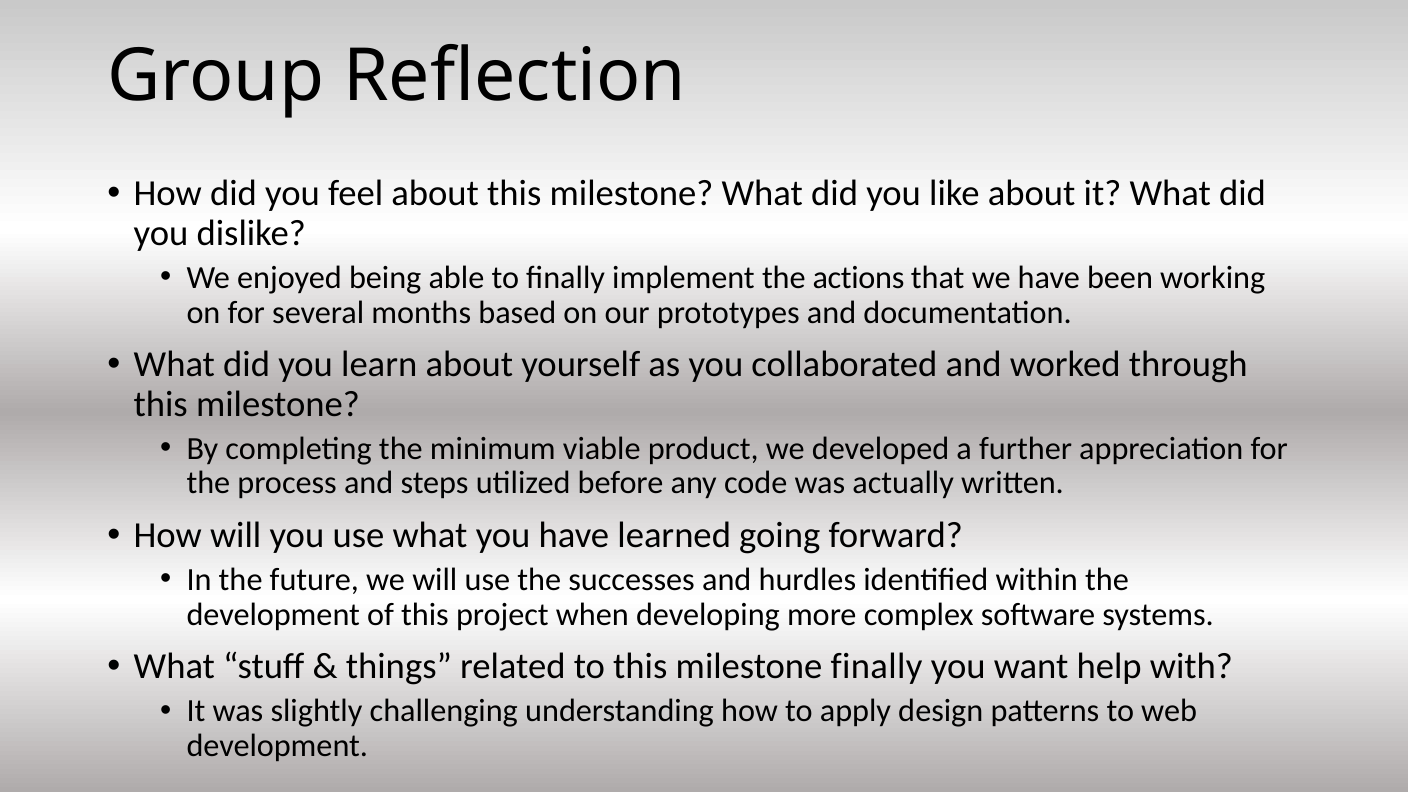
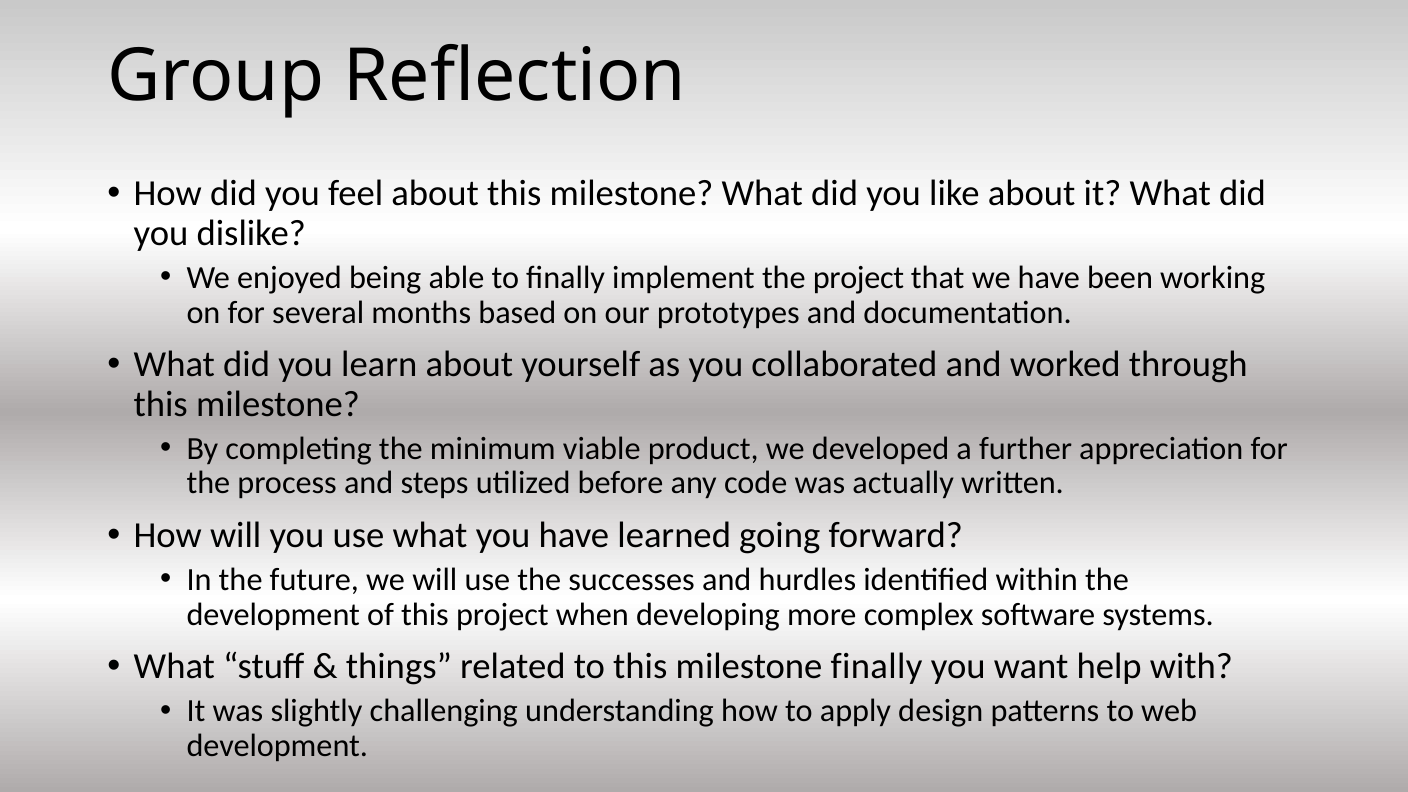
the actions: actions -> project
